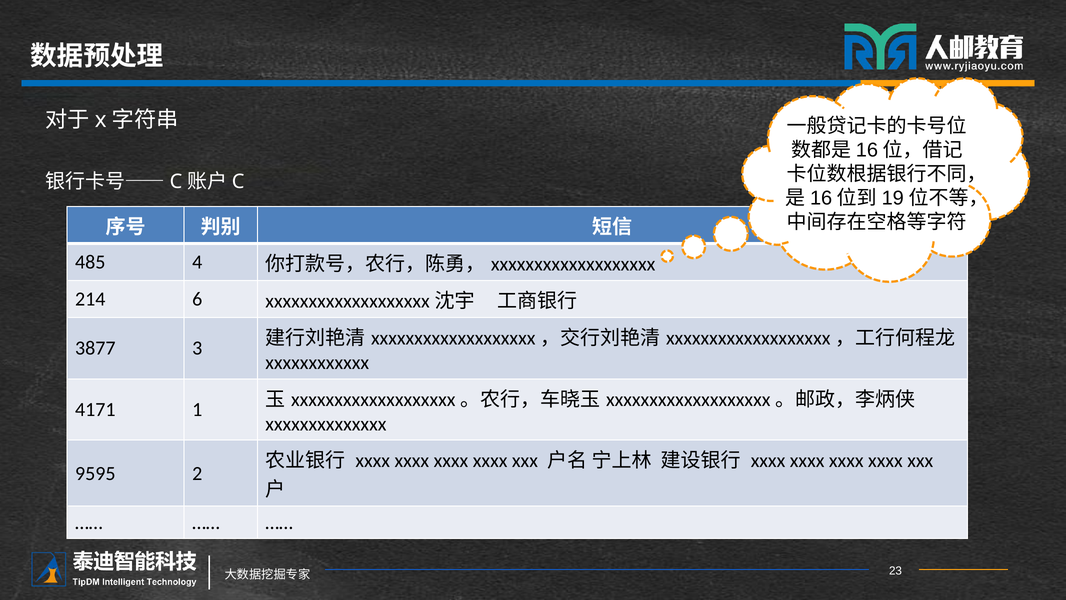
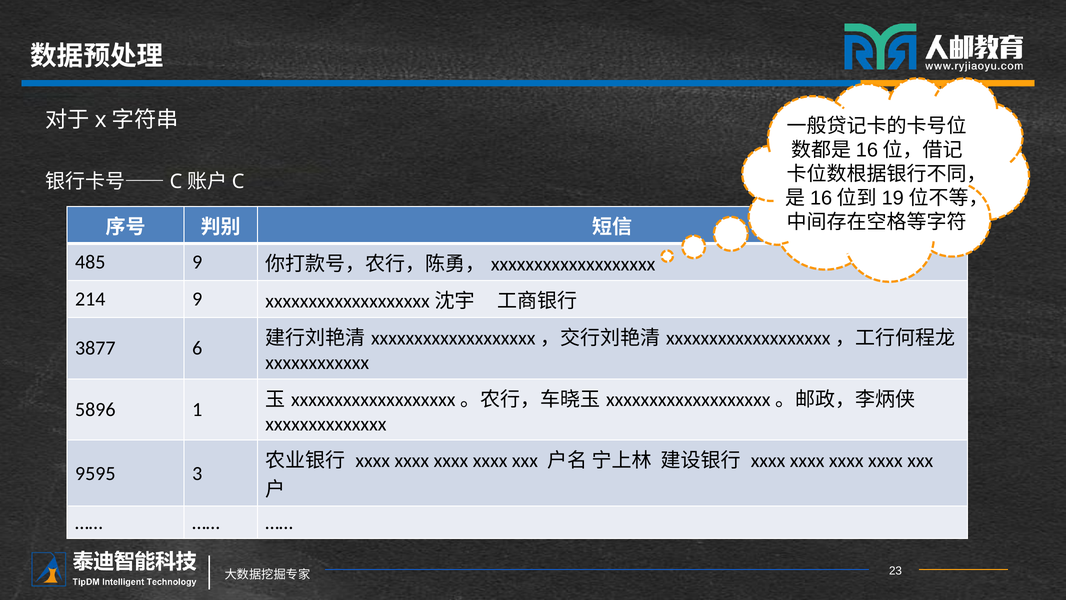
485 4: 4 -> 9
214 6: 6 -> 9
3: 3 -> 6
4171: 4171 -> 5896
2: 2 -> 3
